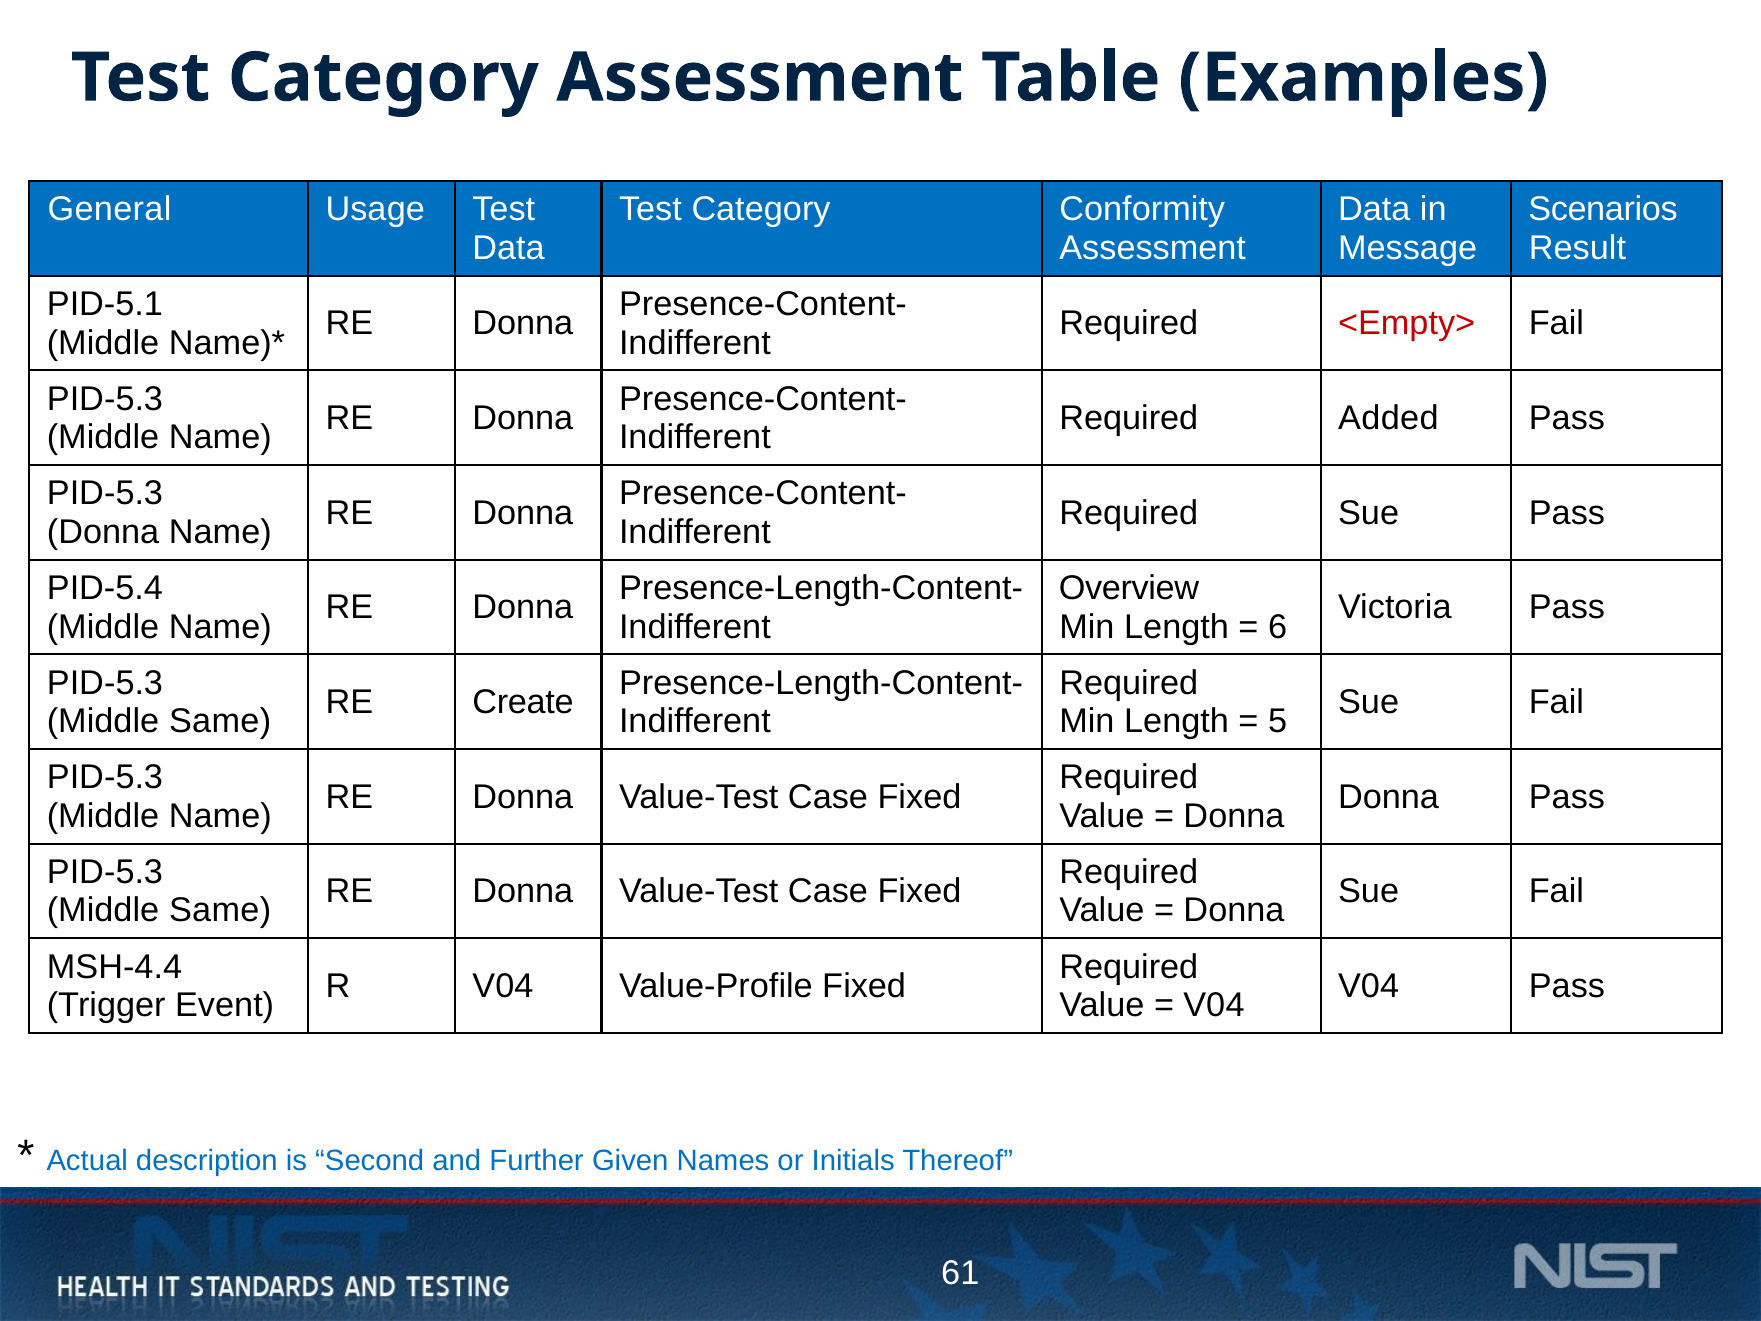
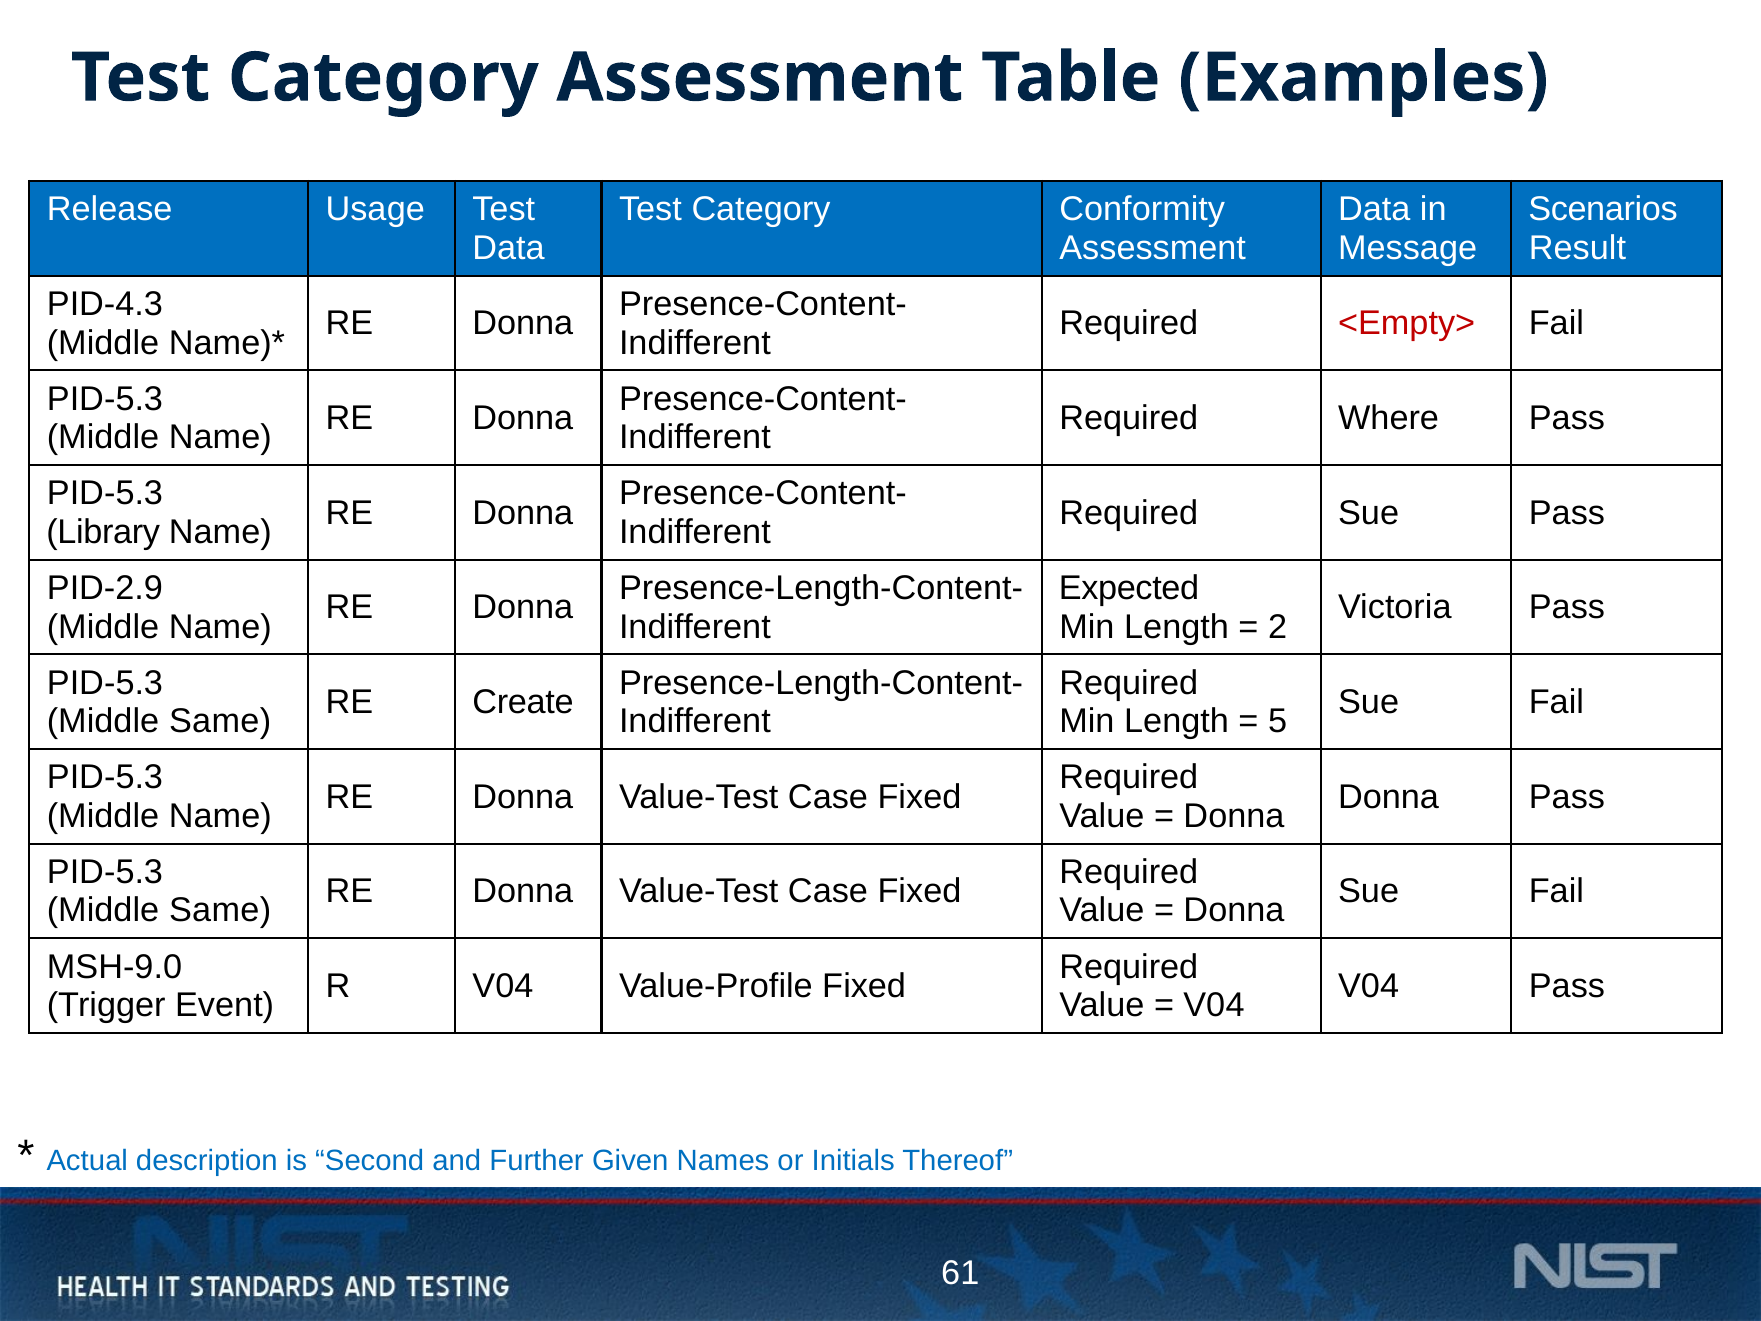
General: General -> Release
PID-5.1: PID-5.1 -> PID-4.3
Added: Added -> Where
Donna at (103, 532): Donna -> Library
PID-5.4: PID-5.4 -> PID-2.9
Overview: Overview -> Expected
6: 6 -> 2
MSH-4.4: MSH-4.4 -> MSH-9.0
